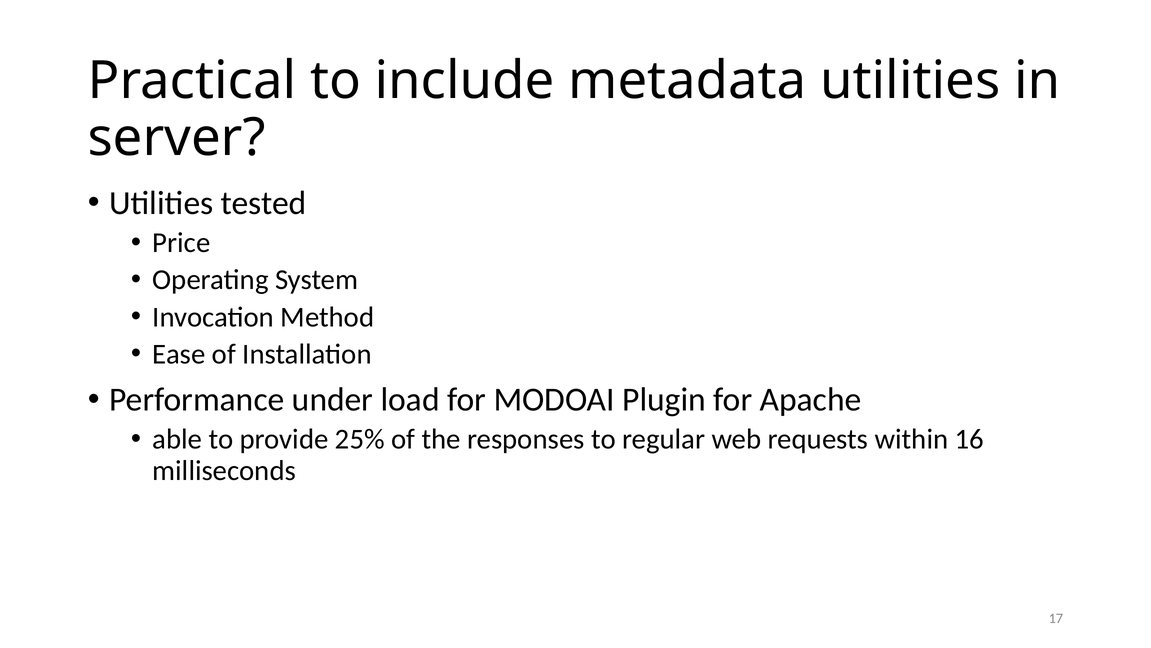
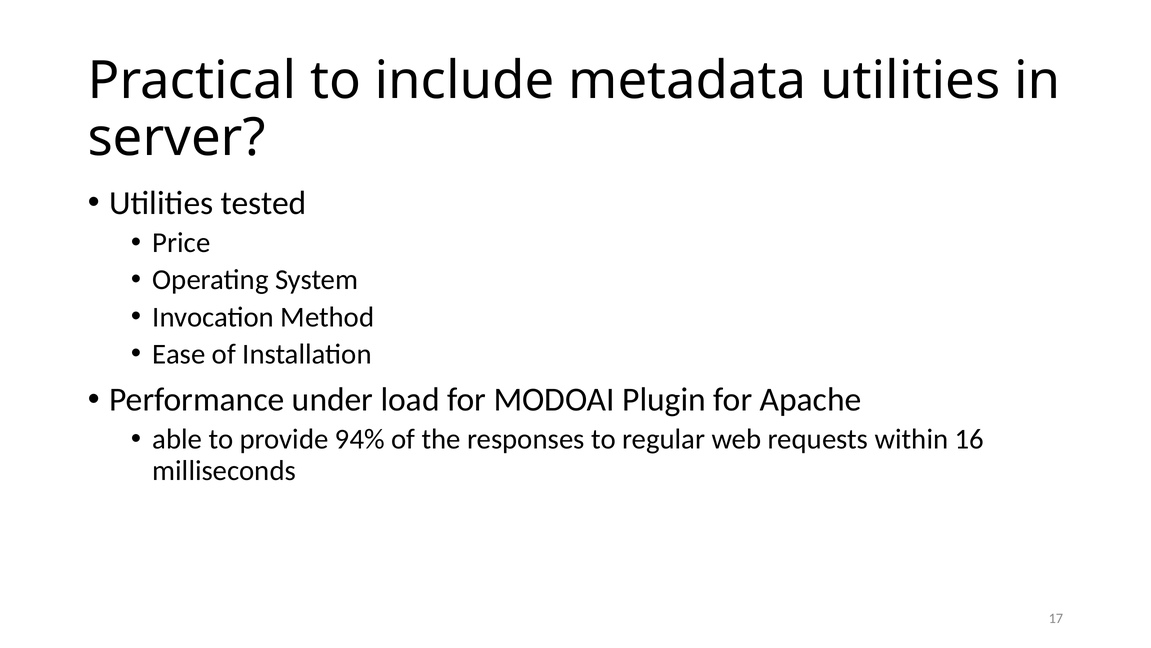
25%: 25% -> 94%
